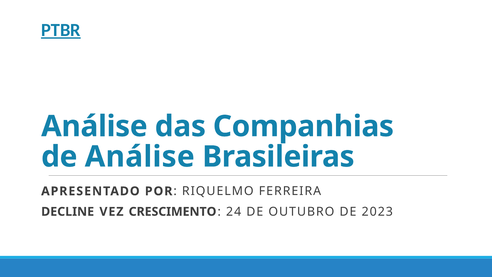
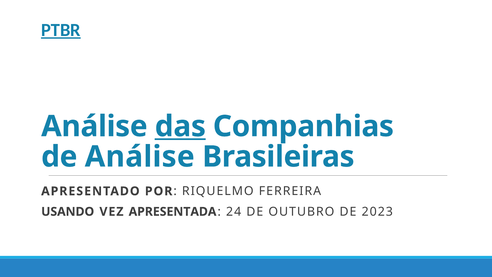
das underline: none -> present
DECLINE: DECLINE -> USANDO
CRESCIMENTO: CRESCIMENTO -> APRESENTADA
